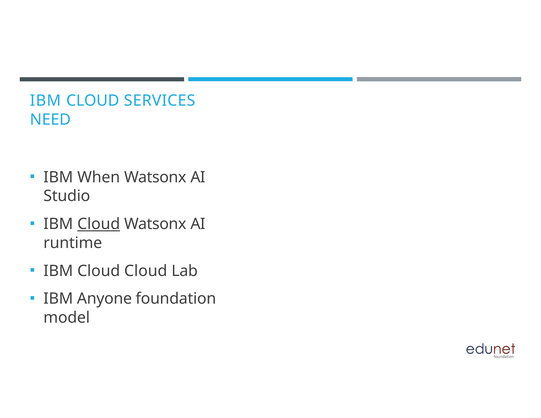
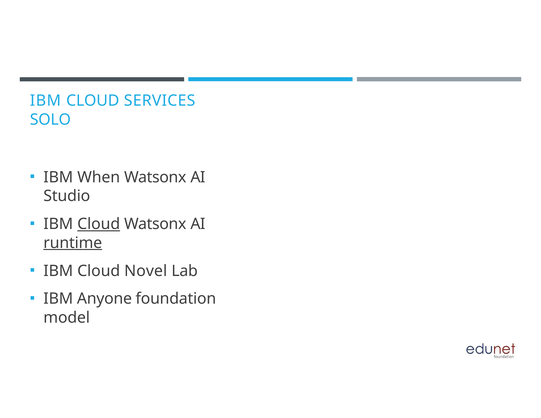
NEED: NEED -> SOLO
runtime underline: none -> present
Cloud Cloud: Cloud -> Novel
